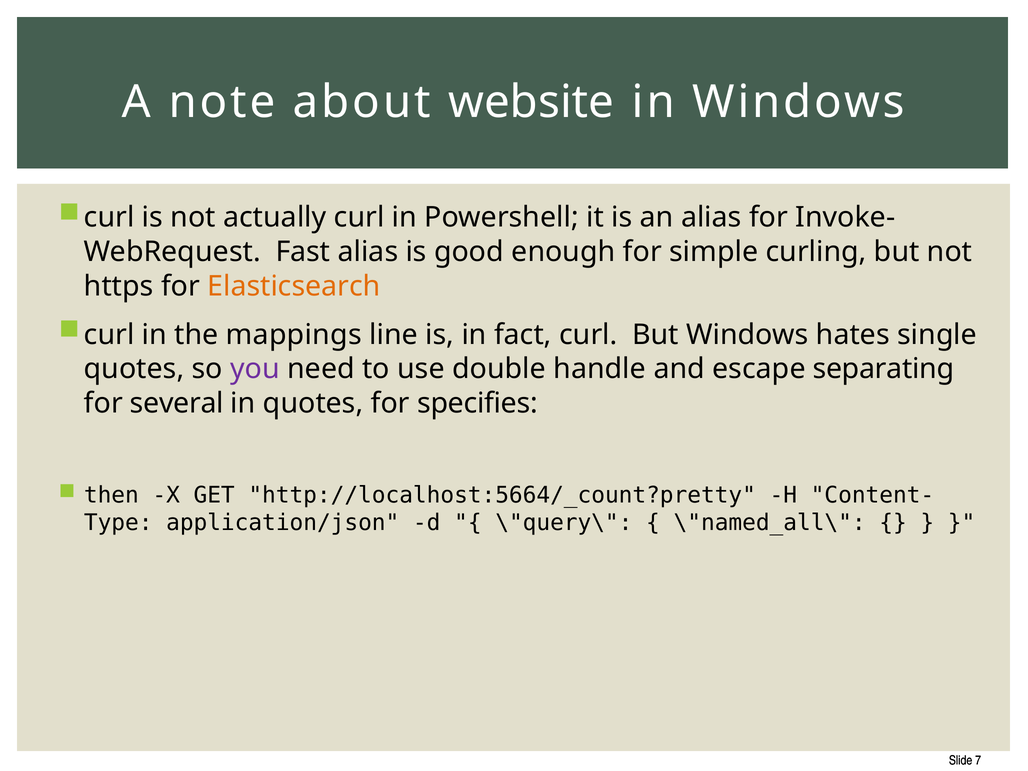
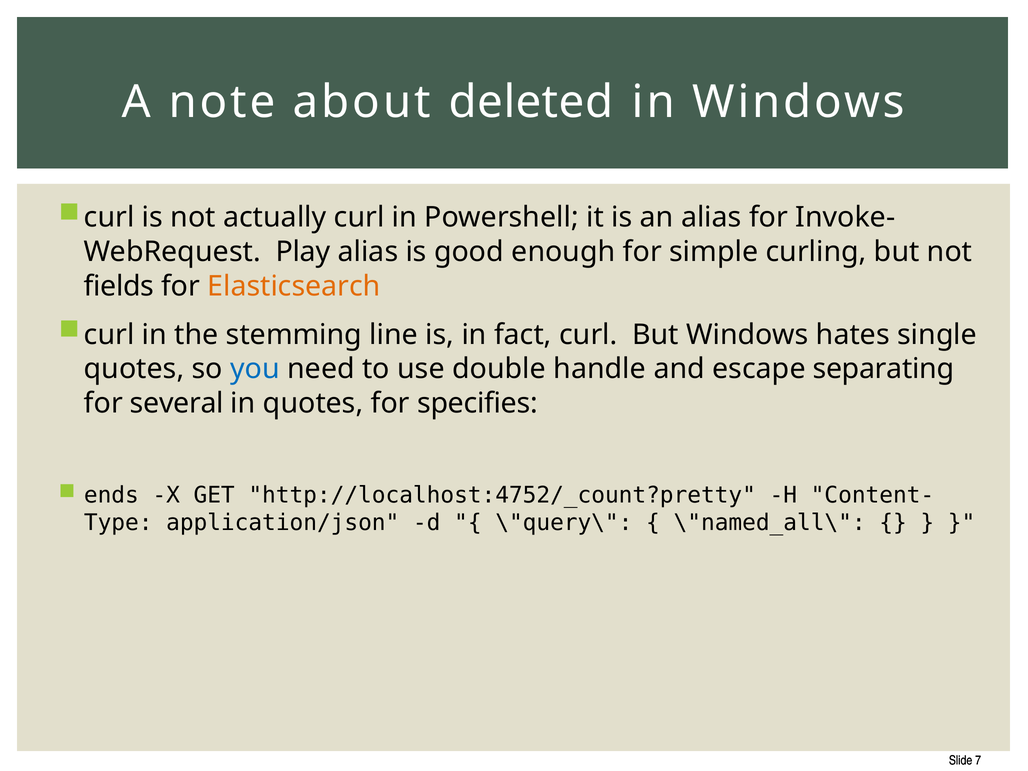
website: website -> deleted
Fast: Fast -> Play
https: https -> fields
mappings: mappings -> stemming
you colour: purple -> blue
then: then -> ends
http://localhost:5664/_count?pretty: http://localhost:5664/_count?pretty -> http://localhost:4752/_count?pretty
